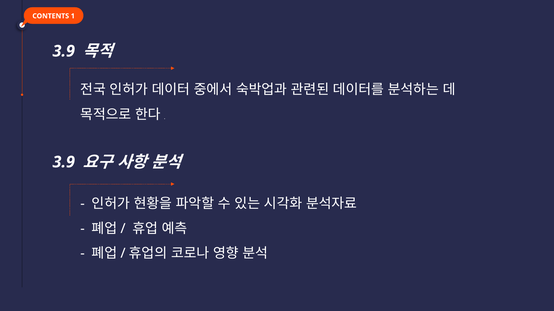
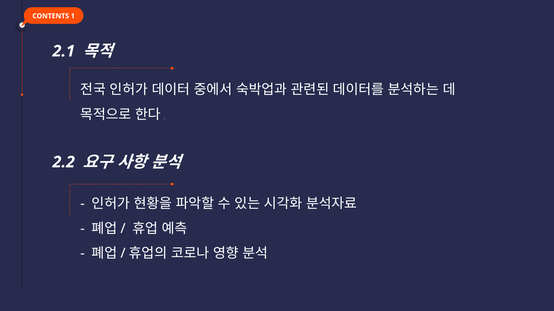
3.9 at (64, 51): 3.9 -> 2.1
3.9 at (64, 162): 3.9 -> 2.2
